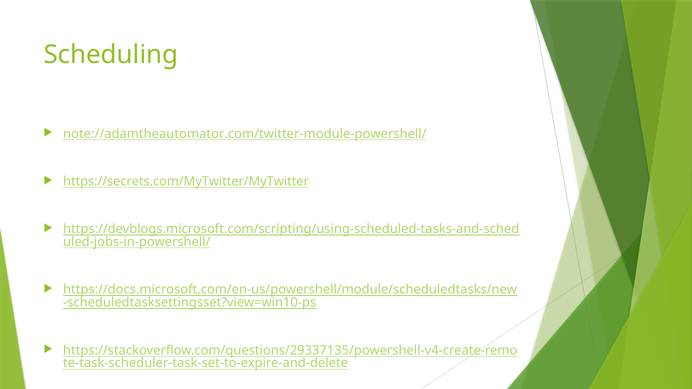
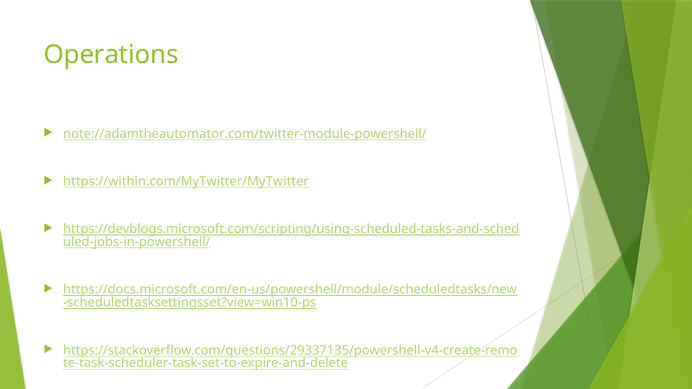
Scheduling: Scheduling -> Operations
https://secrets.com/MyTwitter/MyTwitter: https://secrets.com/MyTwitter/MyTwitter -> https://within.com/MyTwitter/MyTwitter
